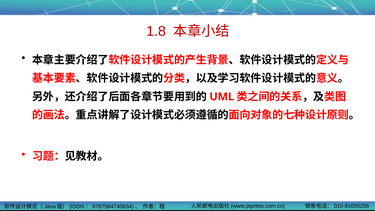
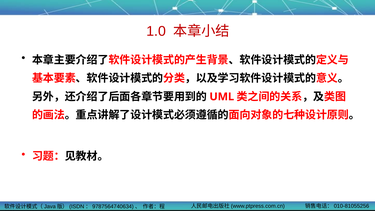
1.8: 1.8 -> 1.0
